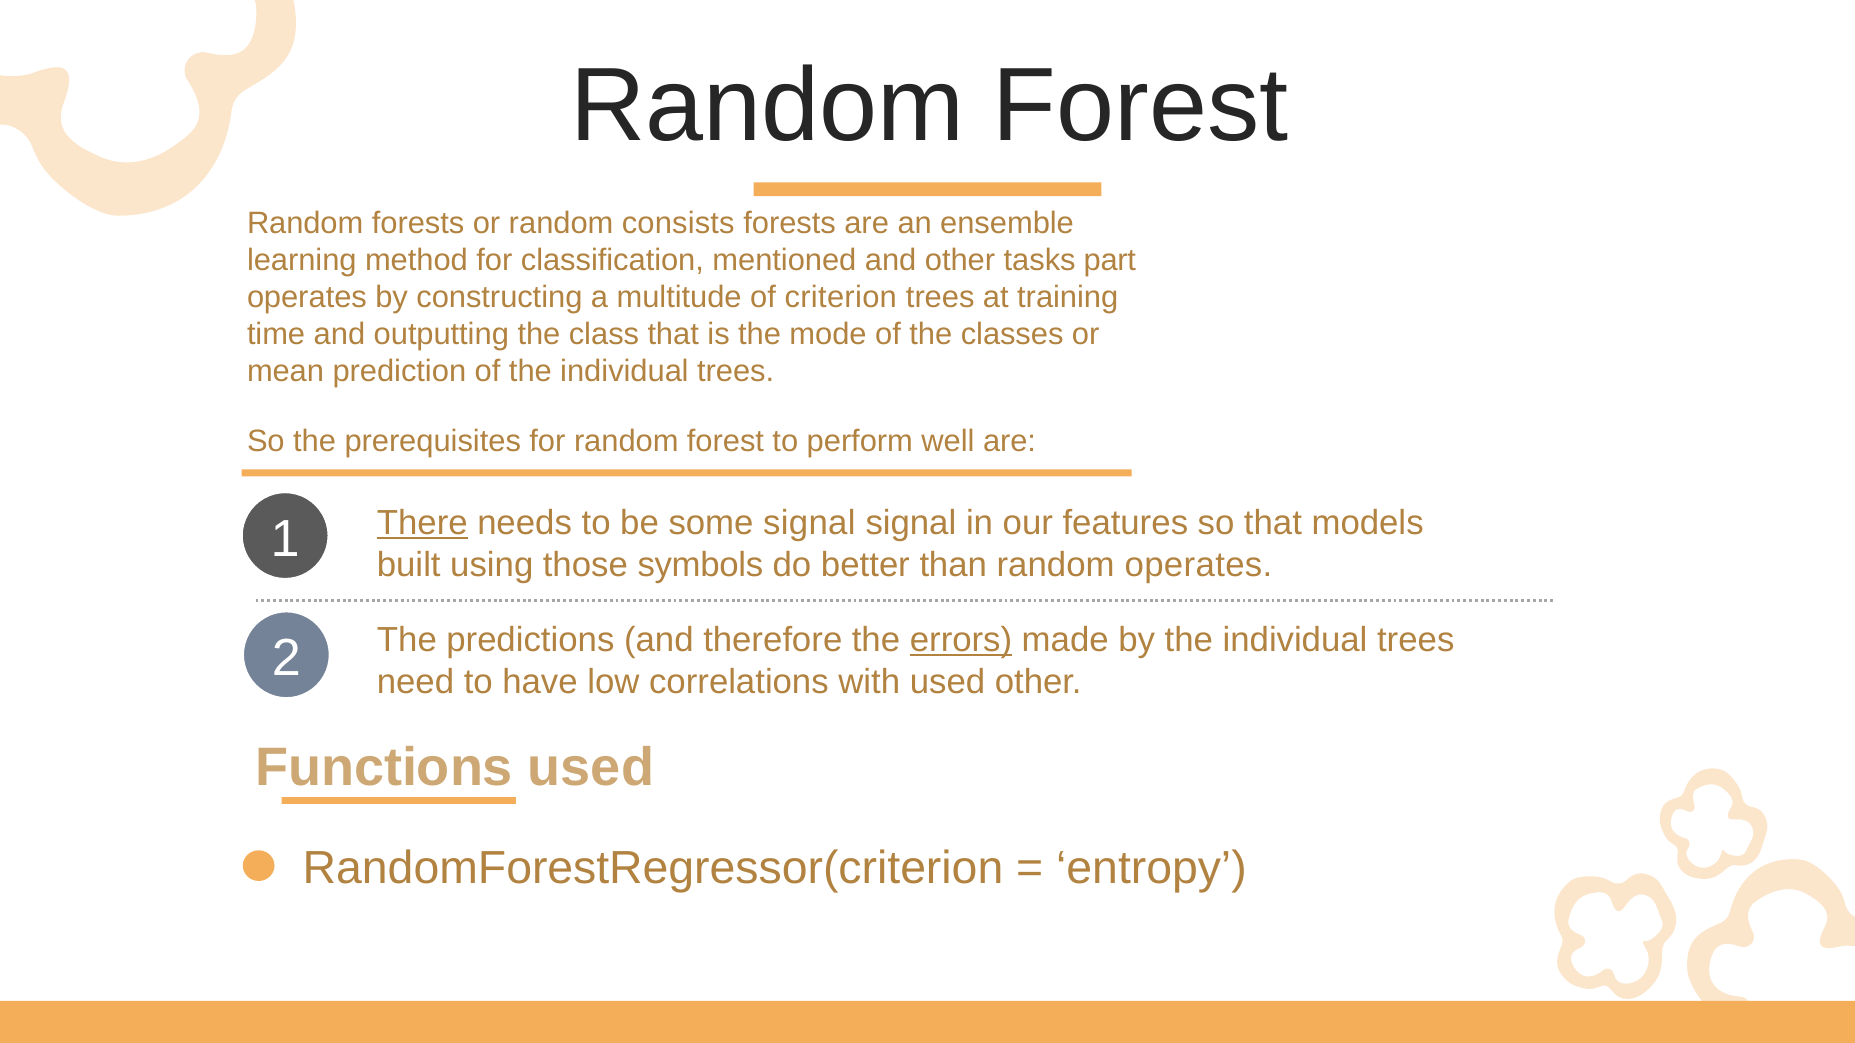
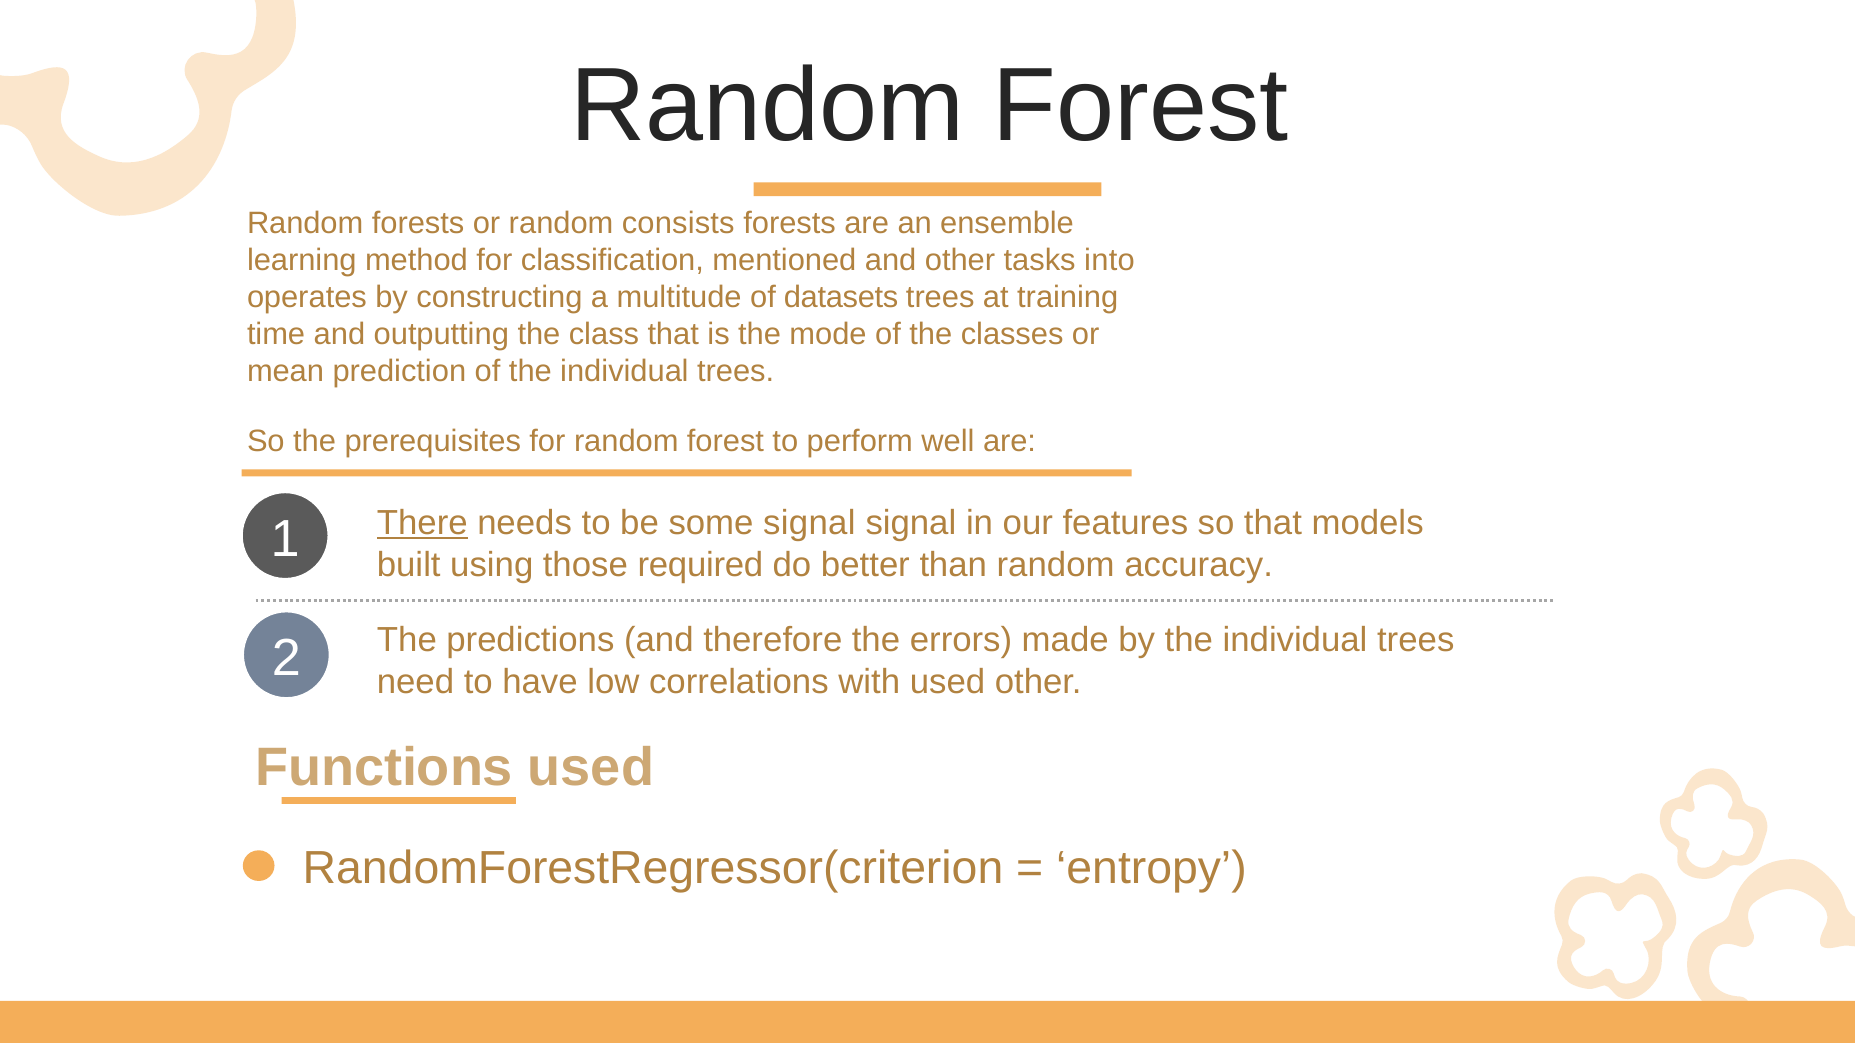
part: part -> into
criterion: criterion -> datasets
symbols: symbols -> required
random operates: operates -> accuracy
errors underline: present -> none
